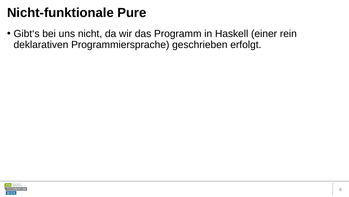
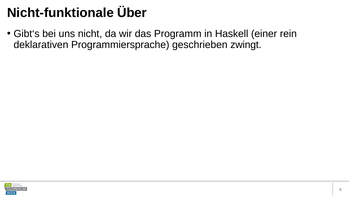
Pure: Pure -> Über
erfolgt: erfolgt -> zwingt
